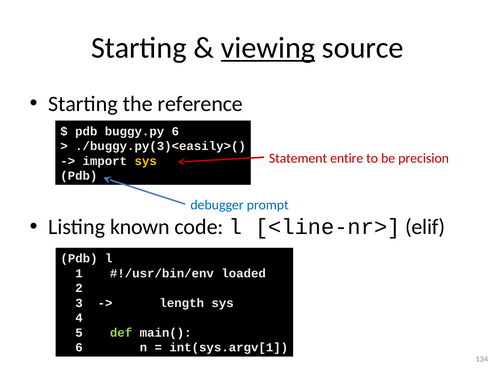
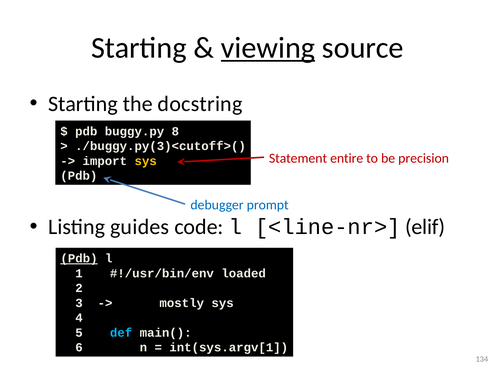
reference: reference -> docstring
buggy.py 6: 6 -> 8
./buggy.py(3)<easily>(: ./buggy.py(3)<easily>( -> ./buggy.py(3)<cutoff>(
known: known -> guides
Pdb at (79, 259) underline: none -> present
length: length -> mostly
def colour: light green -> light blue
